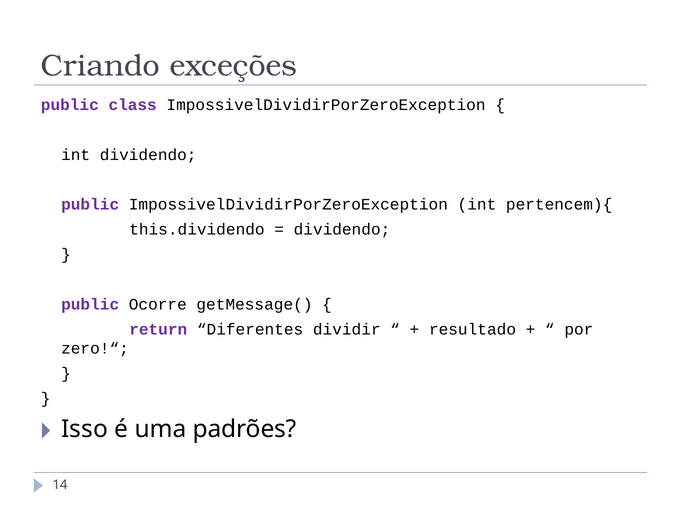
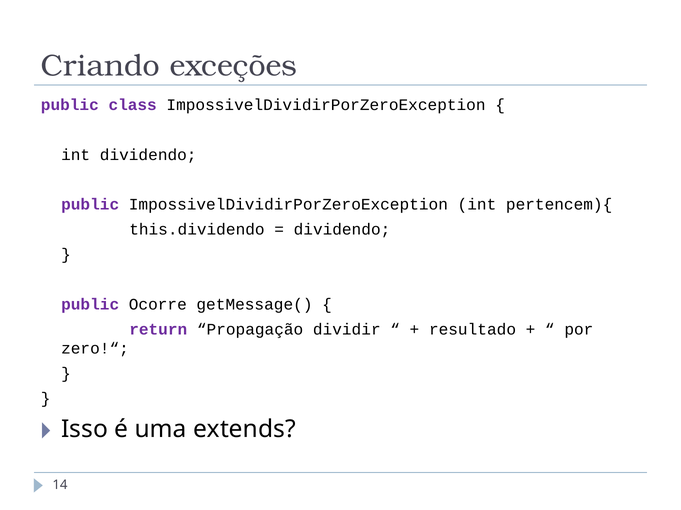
Diferentes: Diferentes -> Propagação
padrões: padrões -> extends
